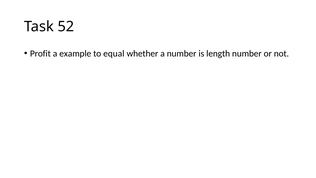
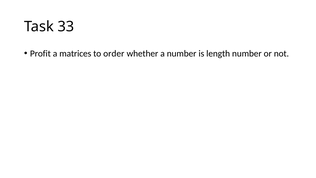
52: 52 -> 33
example: example -> matrices
equal: equal -> order
